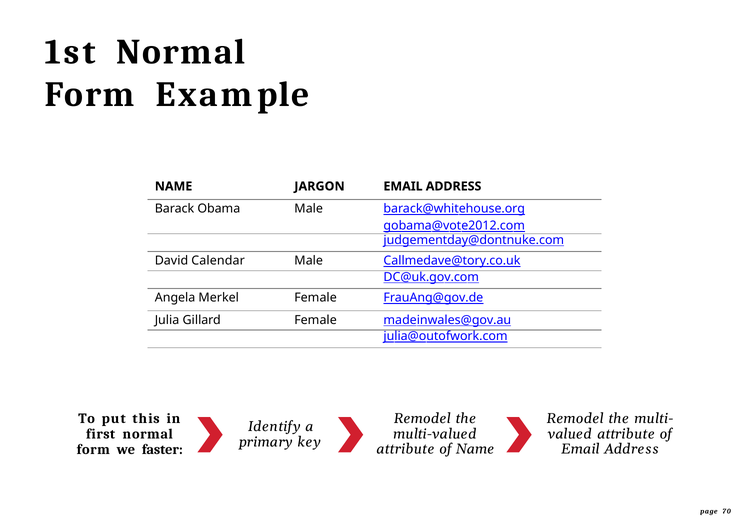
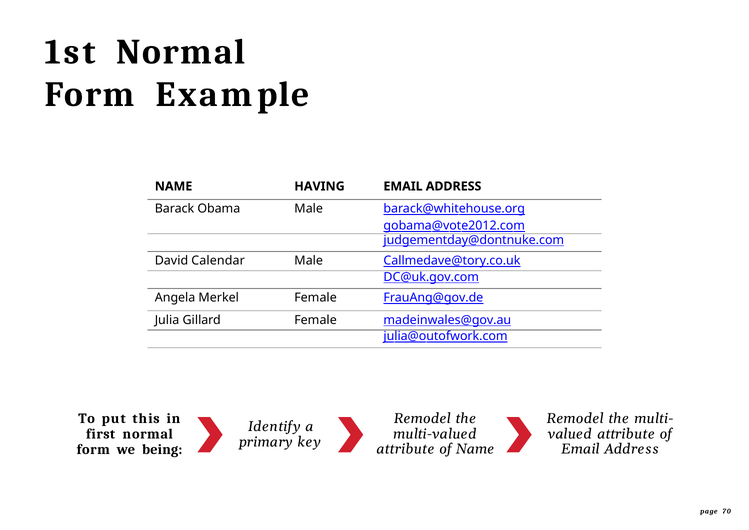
JARGON: JARGON -> HAVING
faster: faster -> being
